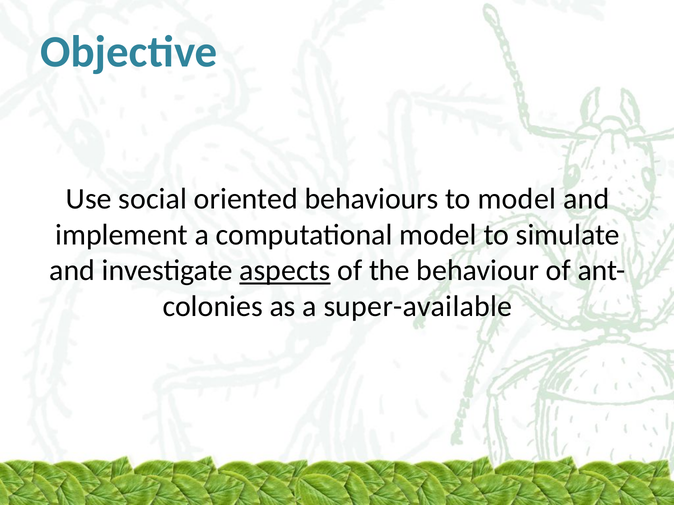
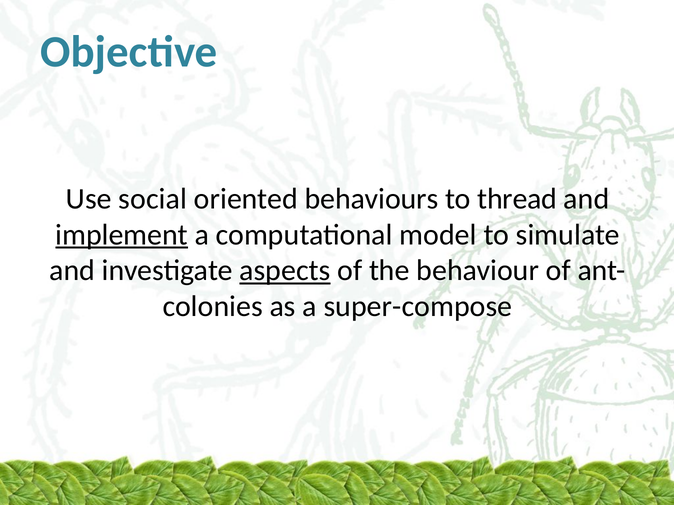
to model: model -> thread
implement underline: none -> present
super-available: super-available -> super-compose
